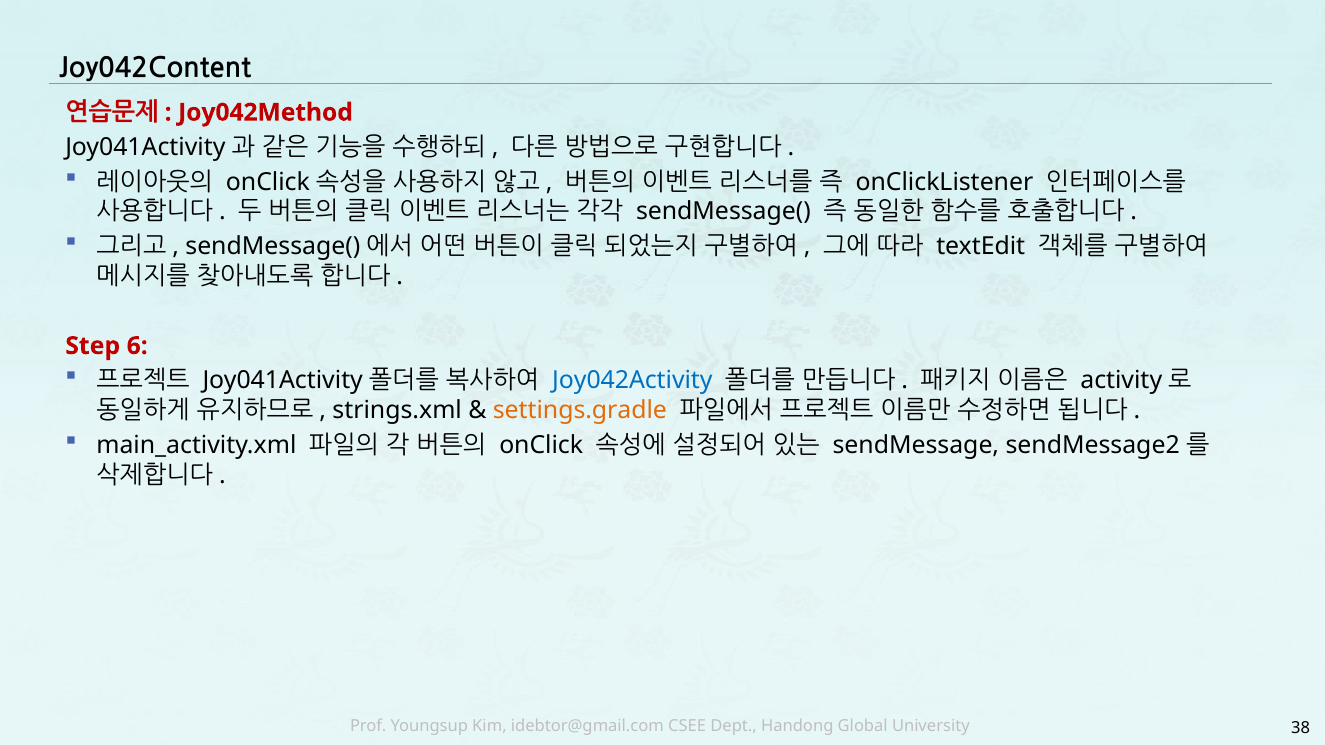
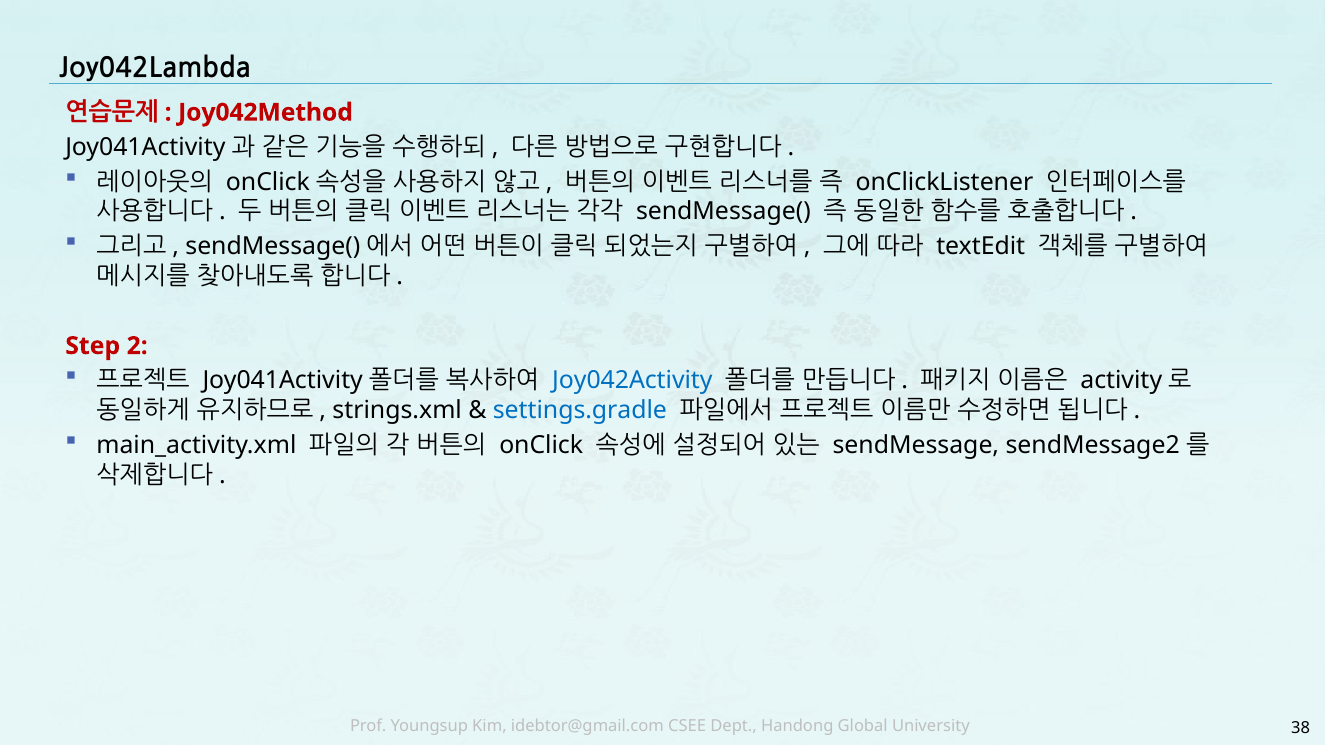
Joy042Content: Joy042Content -> Joy042Lambda
6: 6 -> 2
settings.gradle colour: orange -> blue
